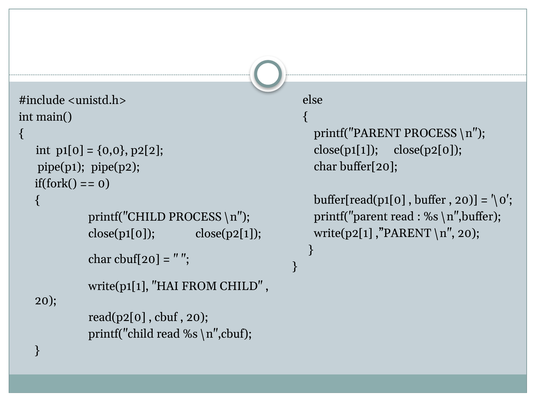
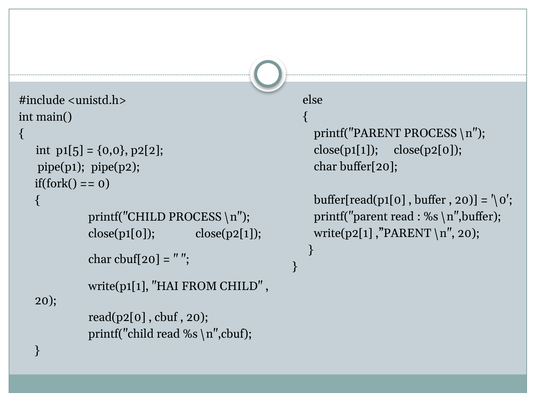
p1[0: p1[0 -> p1[5
